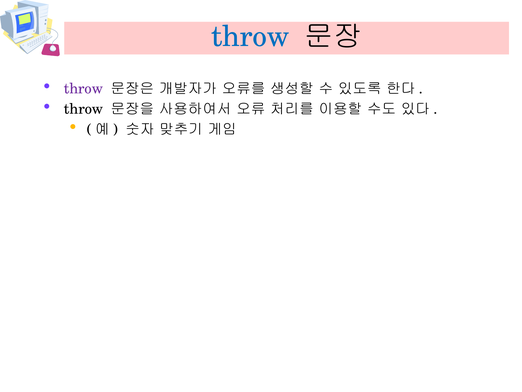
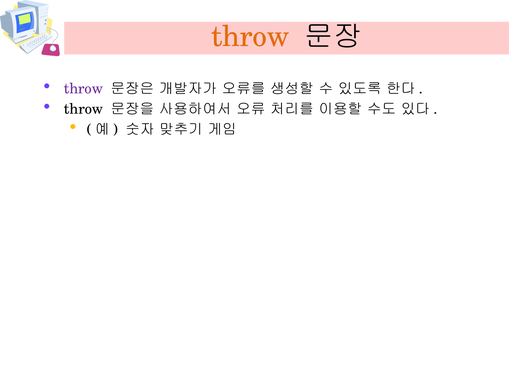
throw at (250, 36) colour: blue -> orange
